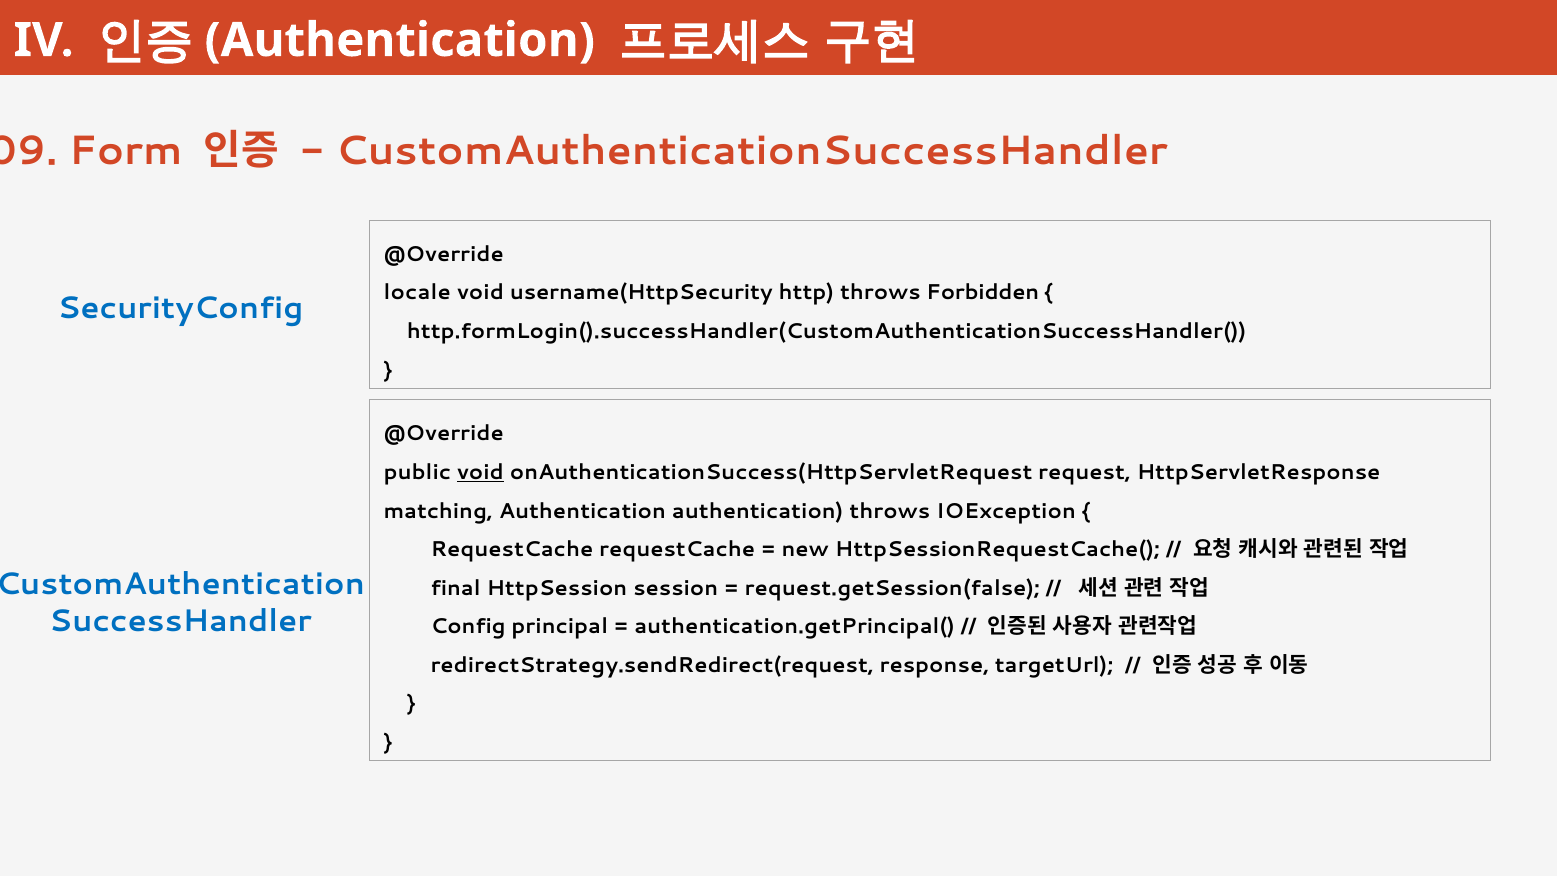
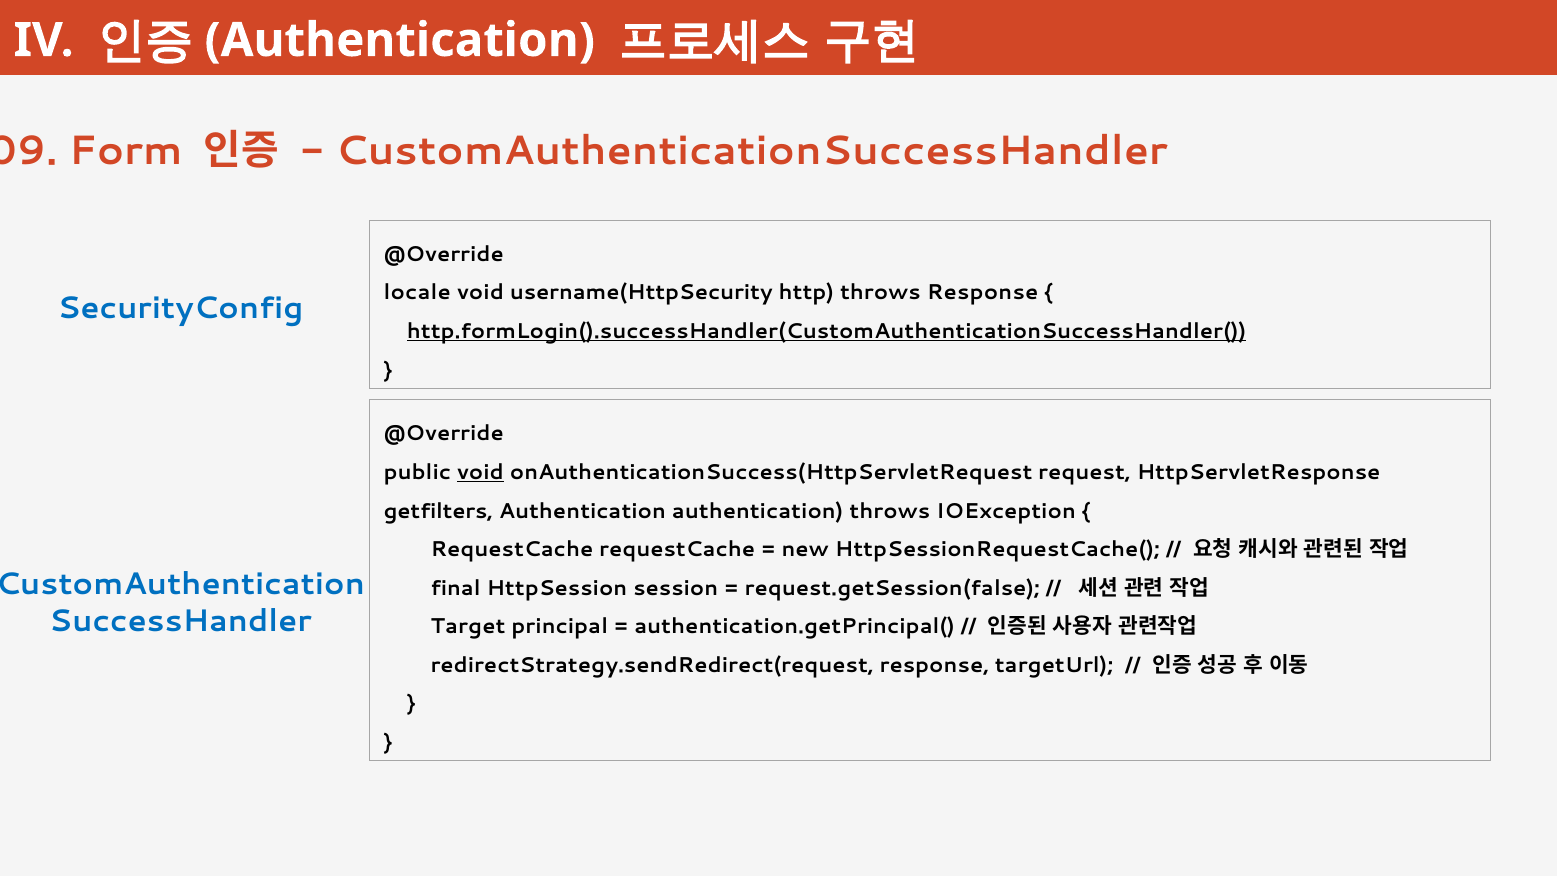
throws Forbidden: Forbidden -> Response
http.formLogin().successHandler(CustomAuthenticationSuccessHandler( underline: none -> present
matching: matching -> getfilters
Config: Config -> Target
